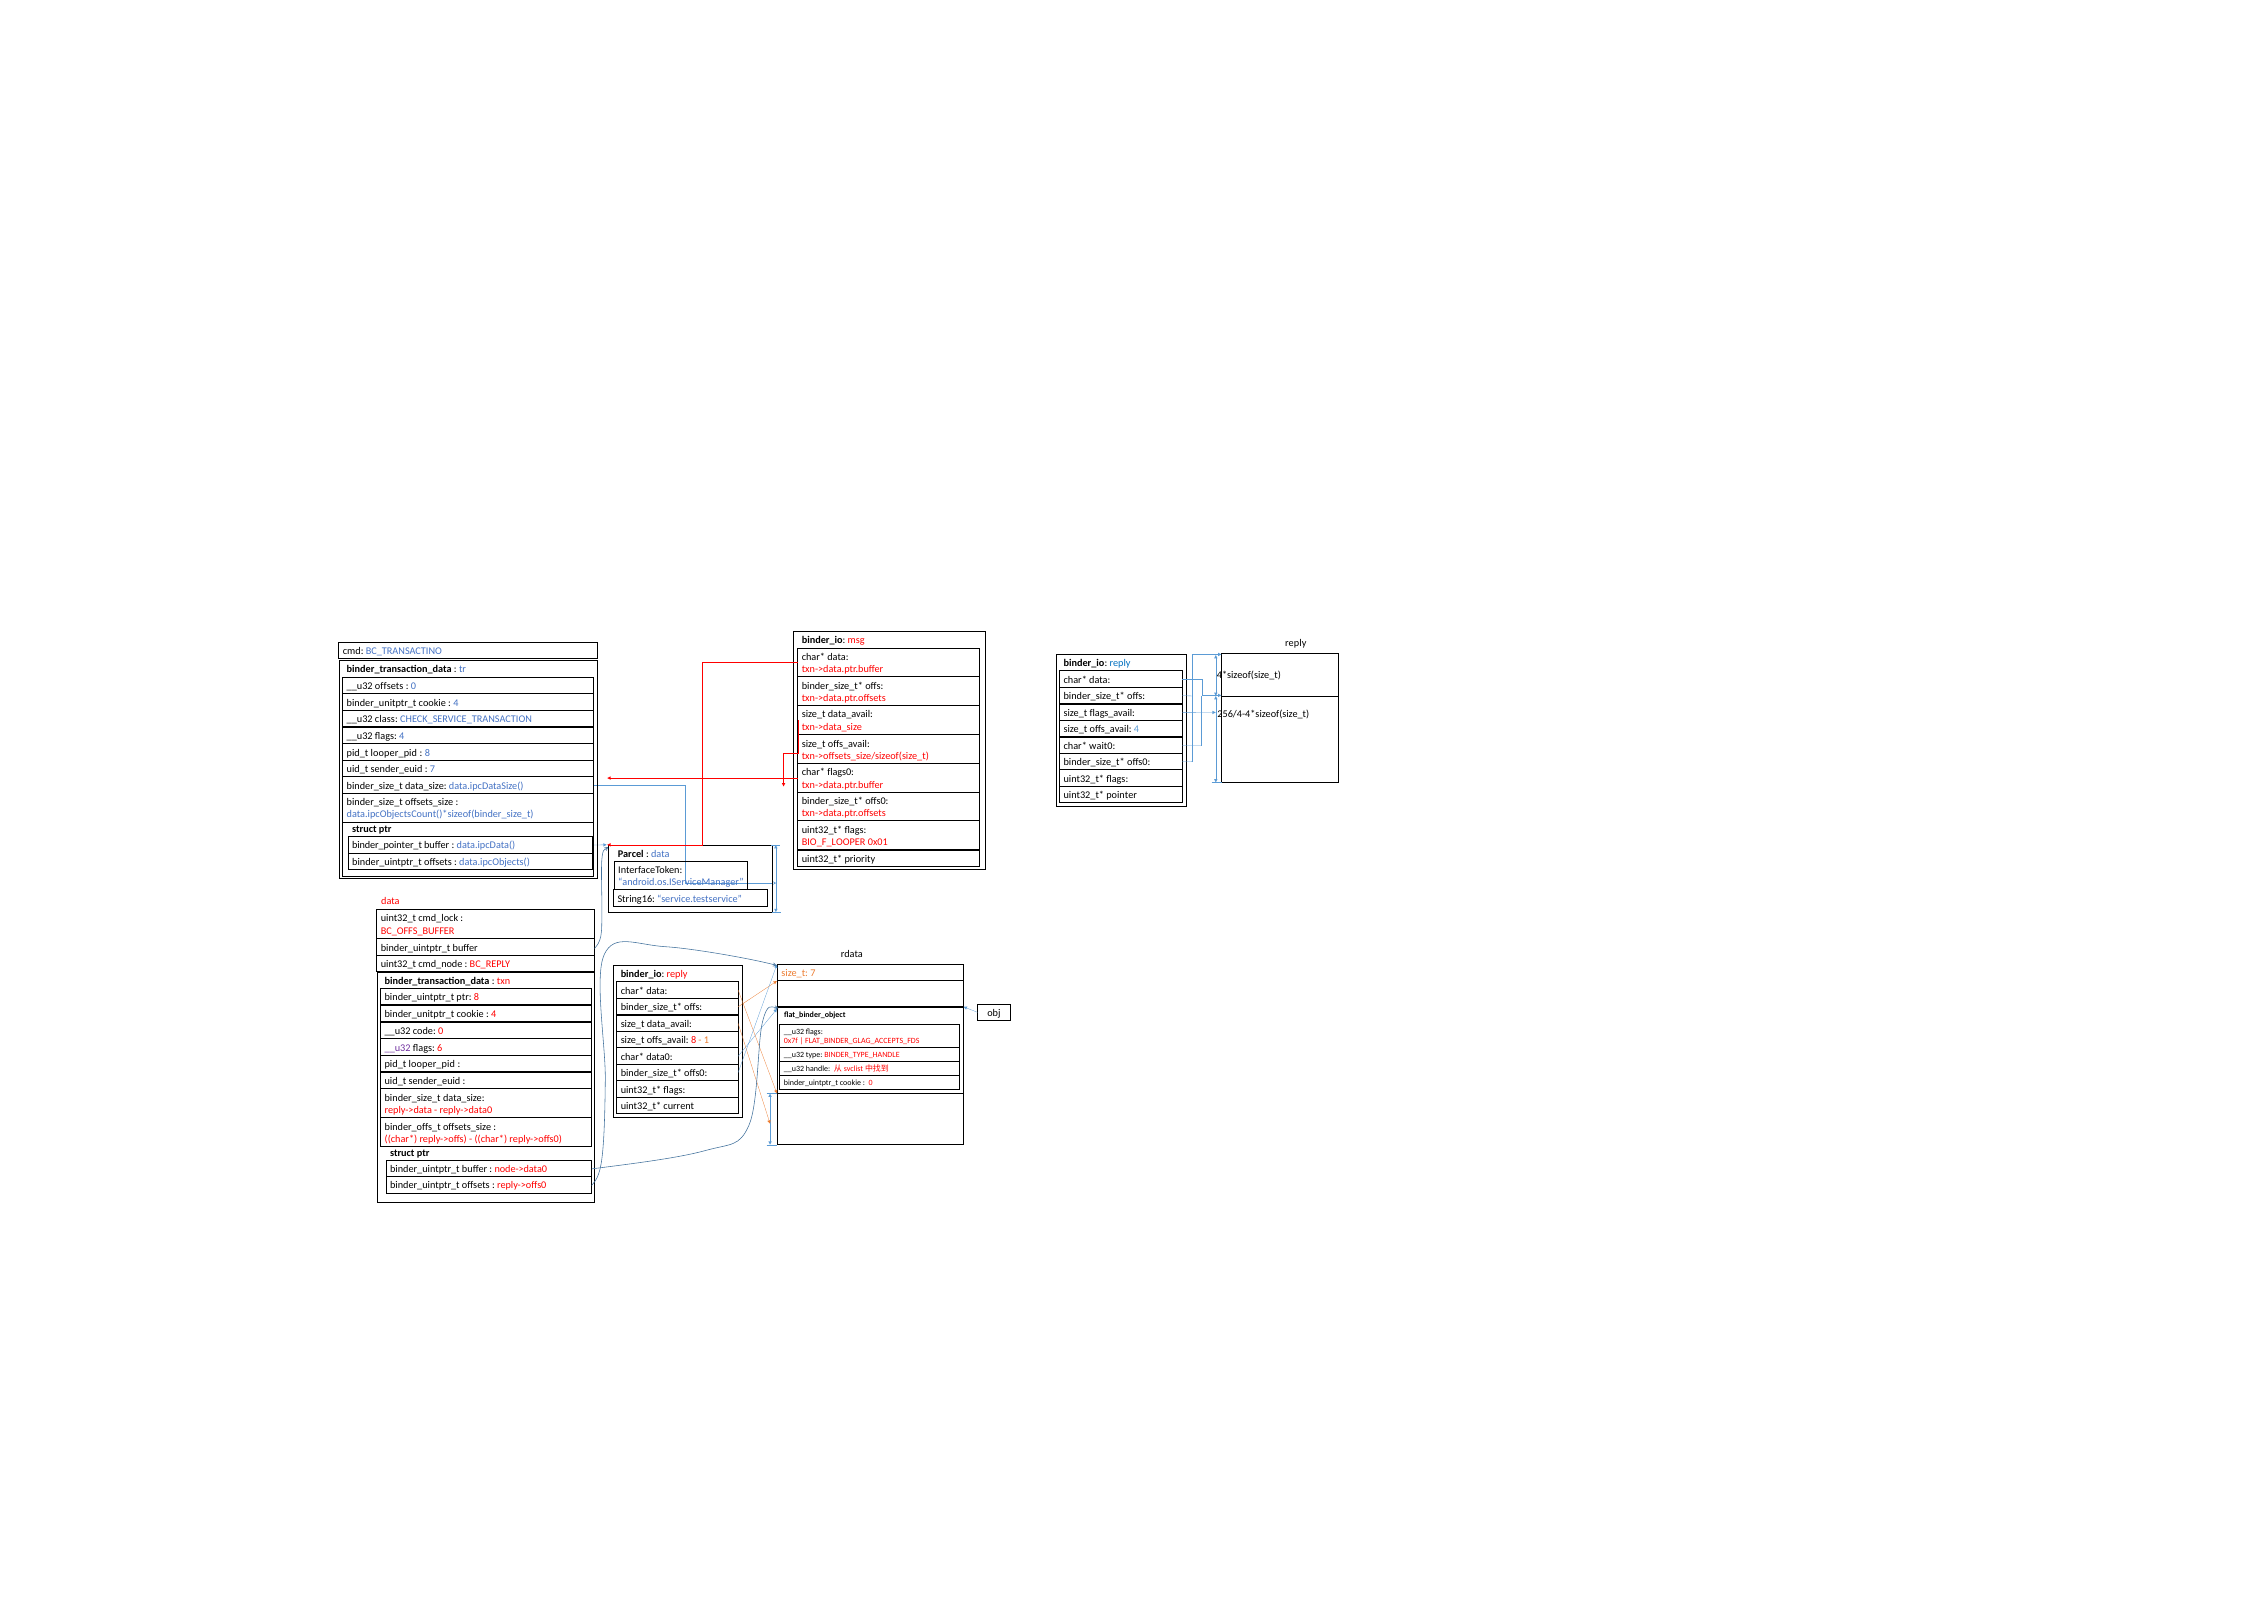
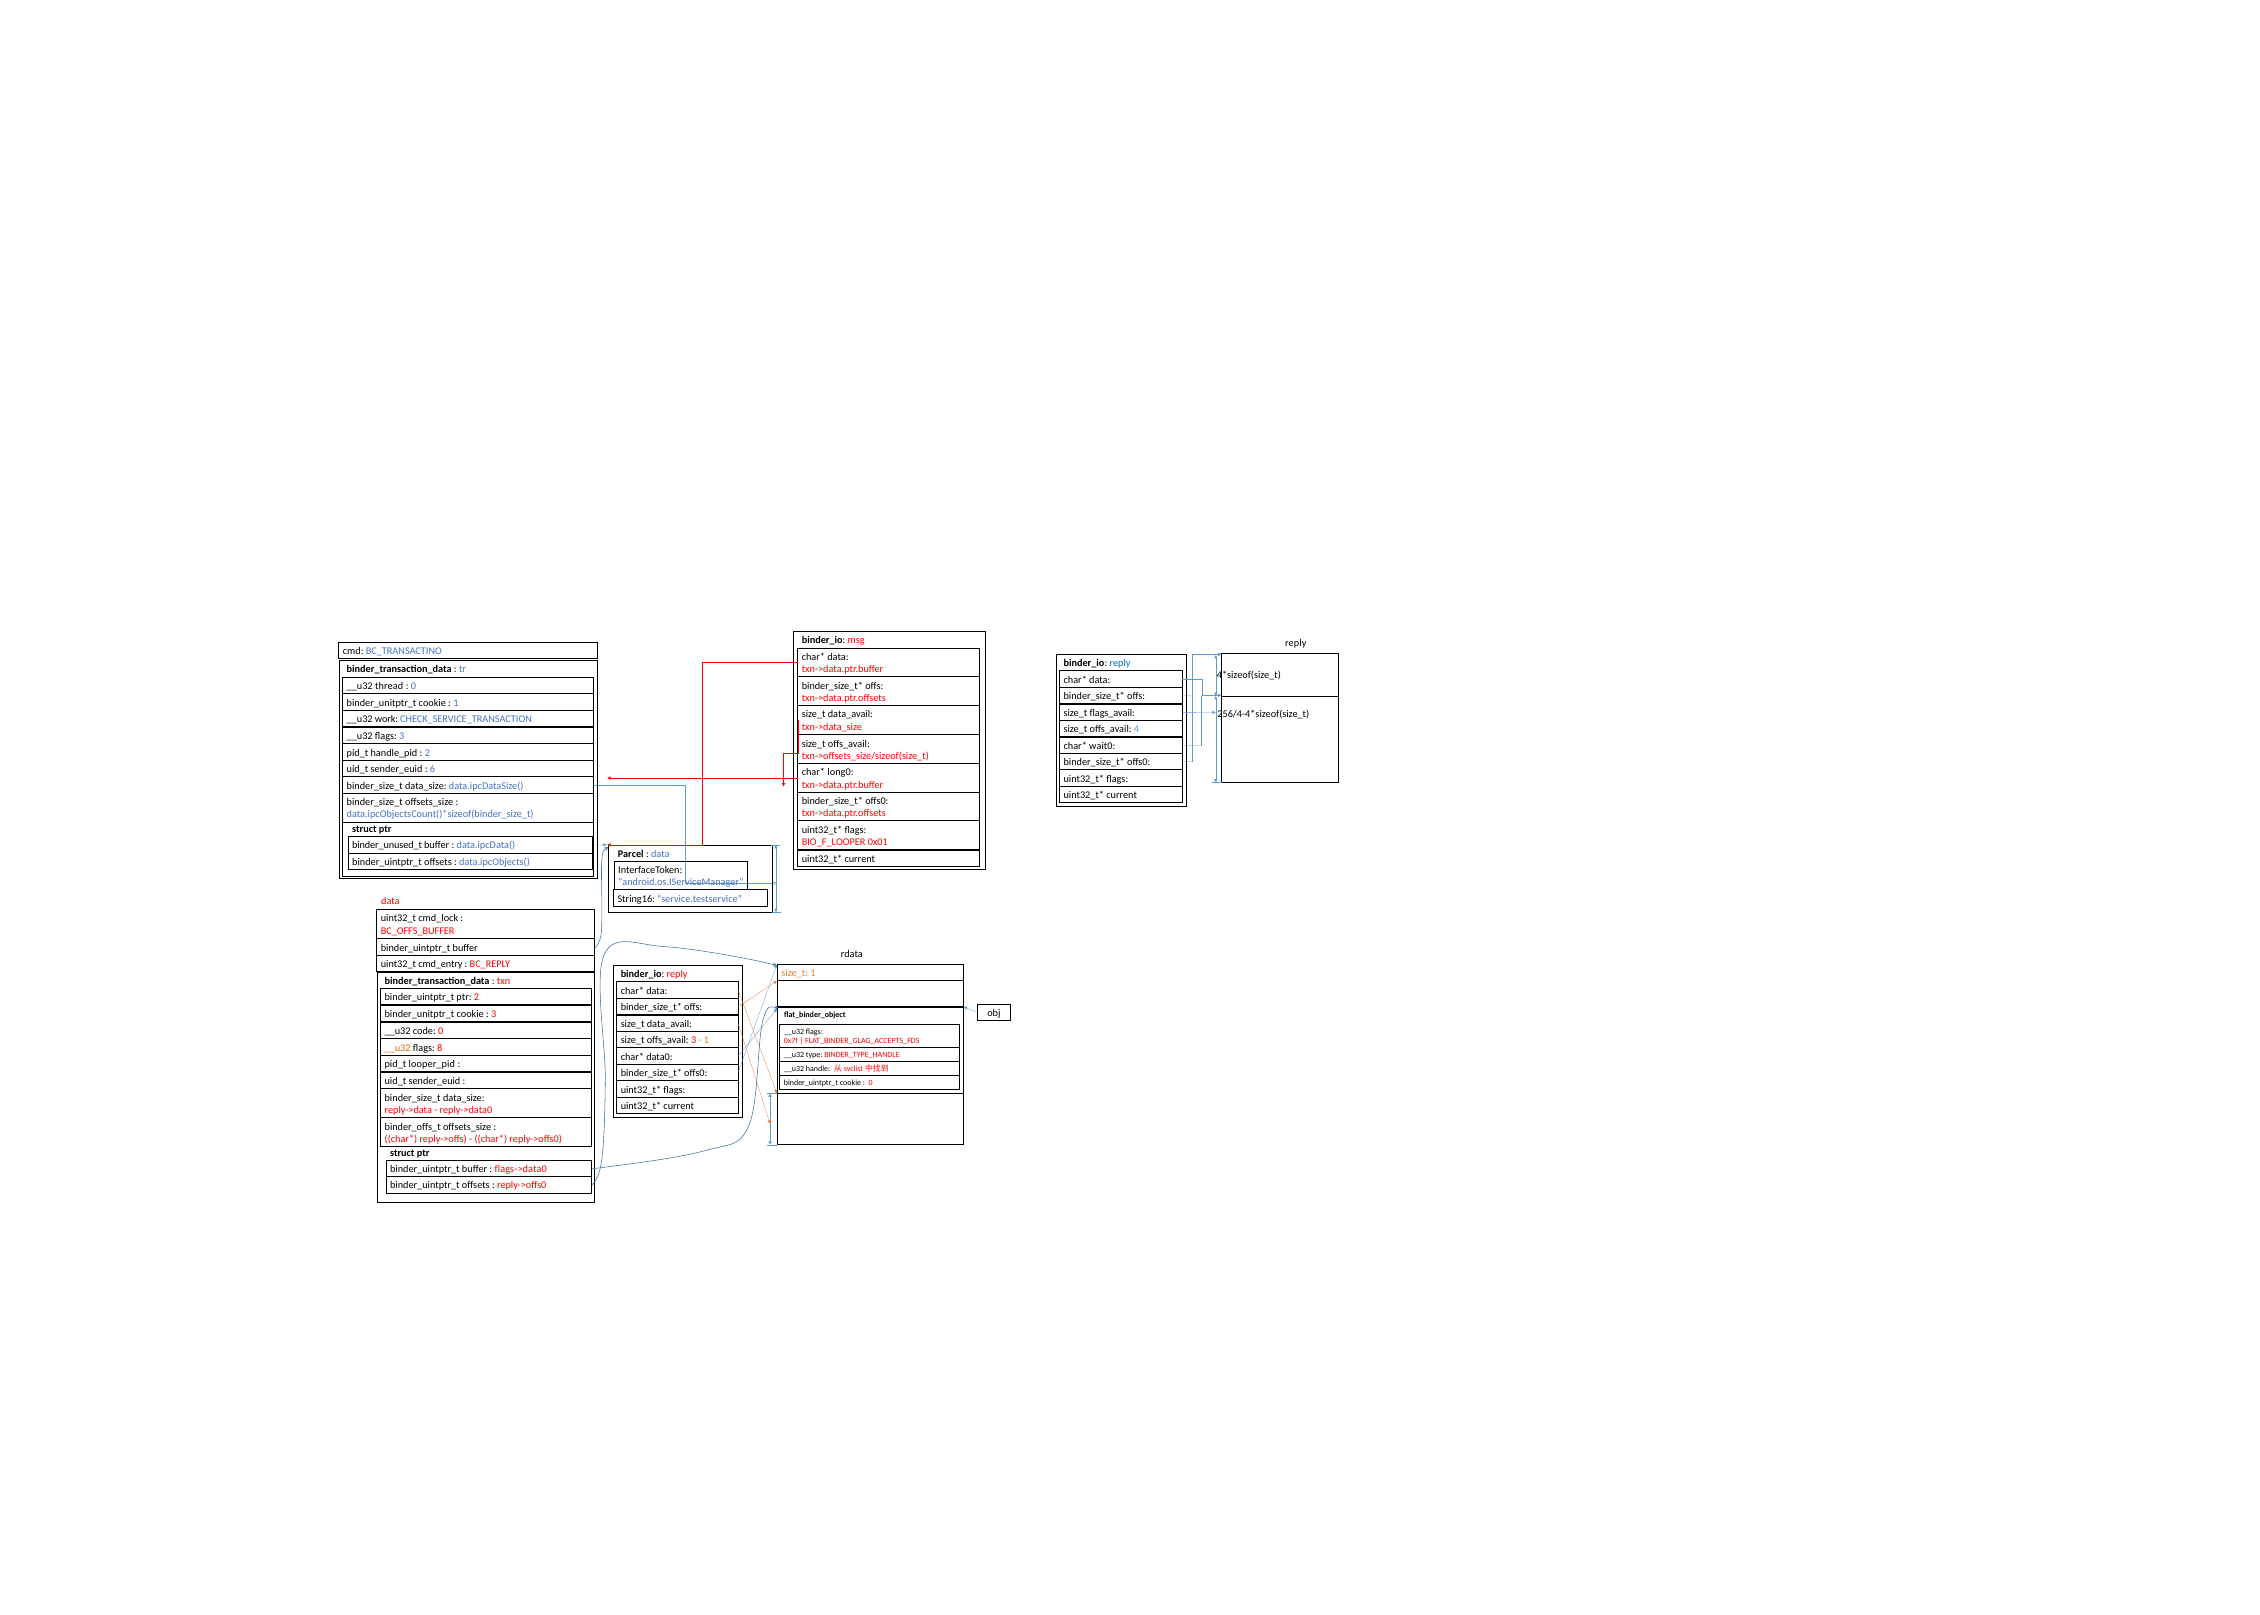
__u32 offsets: offsets -> thread
4 at (456, 702): 4 -> 1
class: class -> work
flags 4: 4 -> 3
looper_pid at (394, 752): looper_pid -> handle_pid
8 at (427, 752): 8 -> 2
7 at (433, 769): 7 -> 6
flags0: flags0 -> long0
pointer at (1122, 795): pointer -> current
binder_pointer_t: binder_pointer_t -> binder_unused_t
priority at (860, 859): priority -> current
cmd_node: cmd_node -> cmd_entry
size_t 7: 7 -> 1
ptr 8: 8 -> 2
4 at (494, 1014): 4 -> 3
offs_avail 8: 8 -> 3
__u32 at (398, 1047) colour: purple -> orange
6: 6 -> 8
node->data0: node->data0 -> flags->data0
